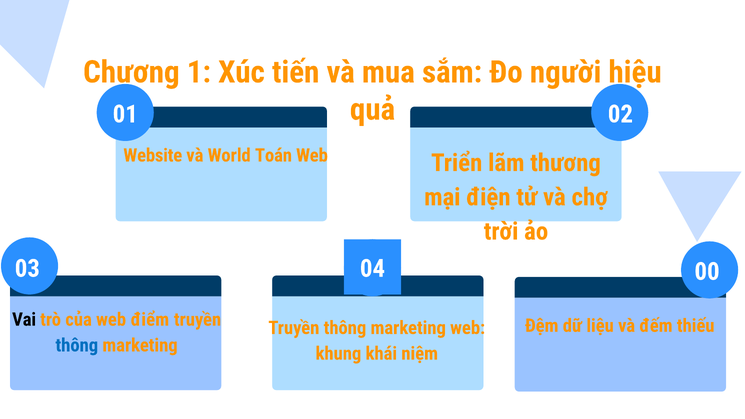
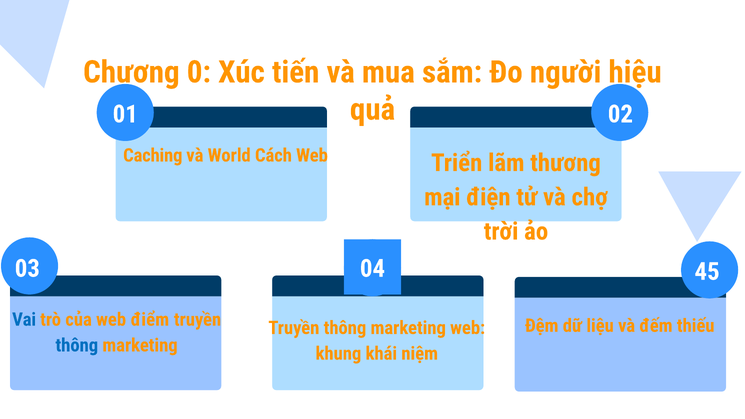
1: 1 -> 0
Website: Website -> Caching
Toán: Toán -> Cách
00: 00 -> 45
Vai colour: black -> blue
